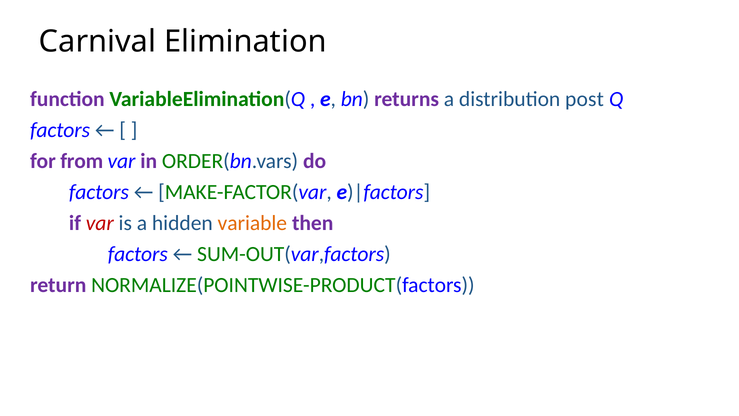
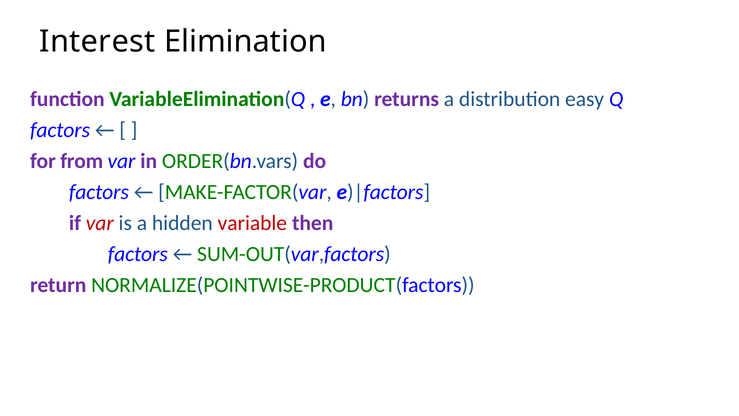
Carnival: Carnival -> Interest
post: post -> easy
variable colour: orange -> red
